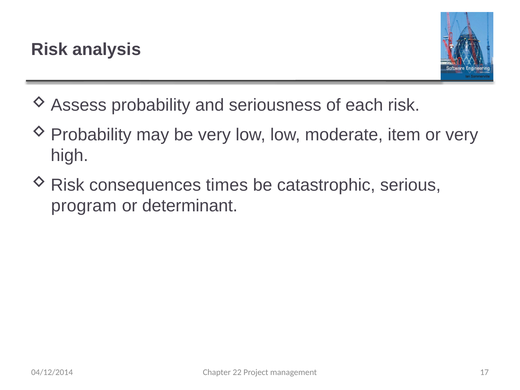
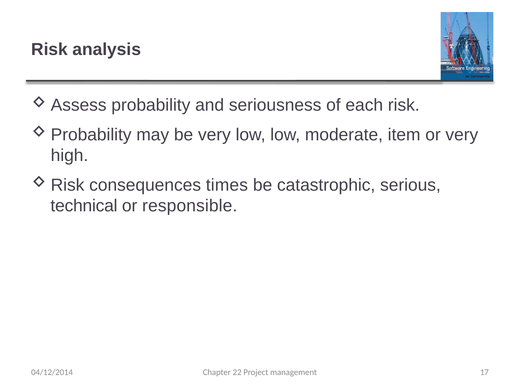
program: program -> technical
determinant: determinant -> responsible
